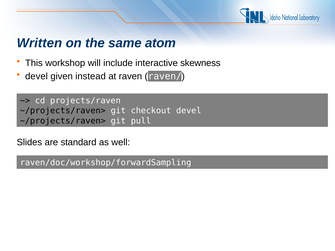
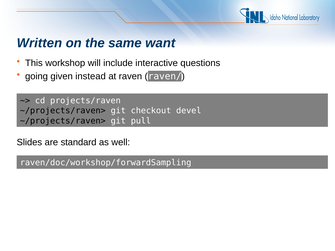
atom: atom -> want
skewness: skewness -> questions
devel at (36, 76): devel -> going
